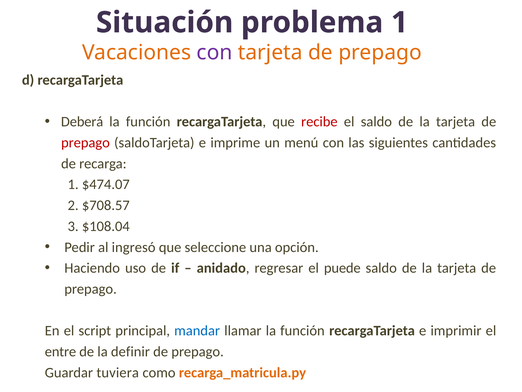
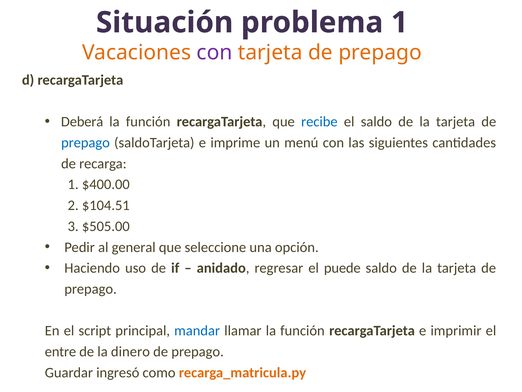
recibe colour: red -> blue
prepago at (85, 143) colour: red -> blue
$474.07: $474.07 -> $400.00
$708.57: $708.57 -> $104.51
$108.04: $108.04 -> $505.00
ingresó: ingresó -> general
definir: definir -> dinero
tuviera: tuviera -> ingresó
